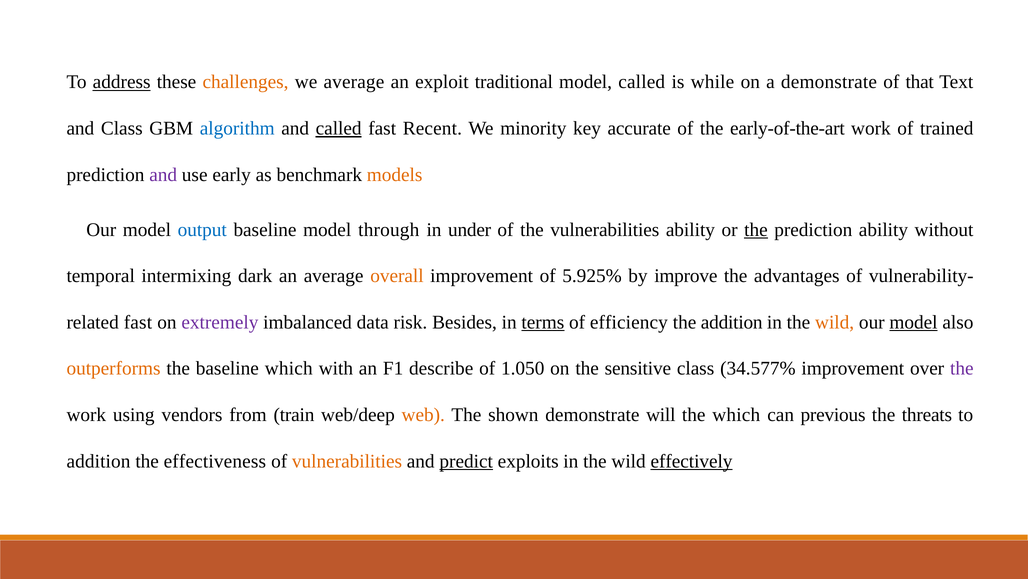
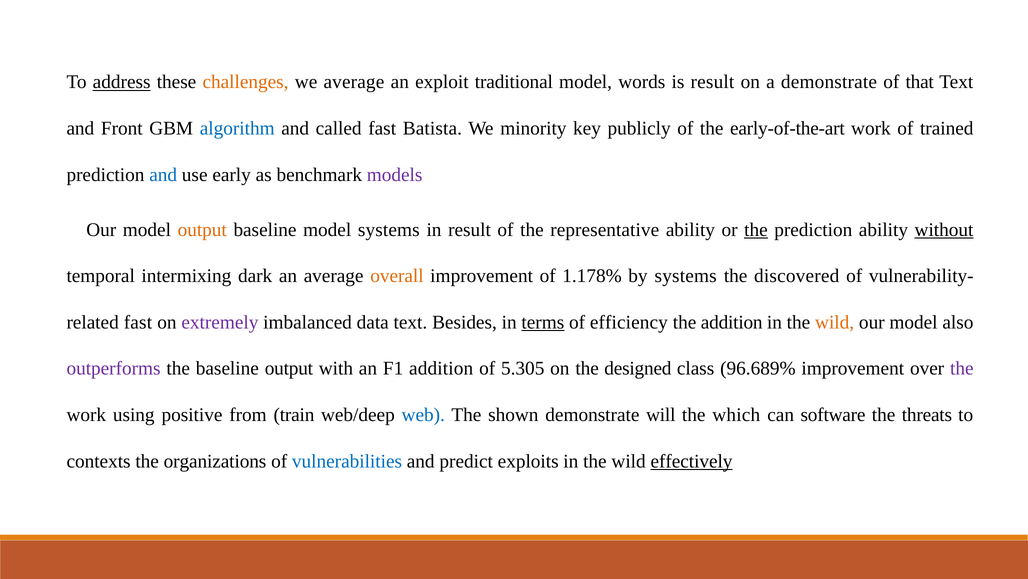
model called: called -> words
is while: while -> result
and Class: Class -> Front
called at (339, 128) underline: present -> none
Recent: Recent -> Batista
accurate: accurate -> publicly
and at (163, 175) colour: purple -> blue
models colour: orange -> purple
output at (202, 229) colour: blue -> orange
model through: through -> systems
in under: under -> result
the vulnerabilities: vulnerabilities -> representative
without underline: none -> present
5.925%: 5.925% -> 1.178%
by improve: improve -> systems
advantages: advantages -> discovered
data risk: risk -> text
model at (914, 322) underline: present -> none
outperforms colour: orange -> purple
baseline which: which -> output
F1 describe: describe -> addition
1.050: 1.050 -> 5.305
sensitive: sensitive -> designed
34.577%: 34.577% -> 96.689%
vendors: vendors -> positive
web colour: orange -> blue
previous: previous -> software
addition at (98, 461): addition -> contexts
effectiveness: effectiveness -> organizations
vulnerabilities at (347, 461) colour: orange -> blue
predict underline: present -> none
